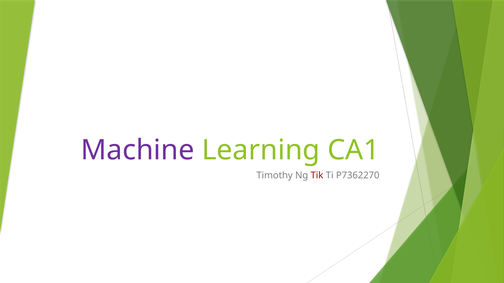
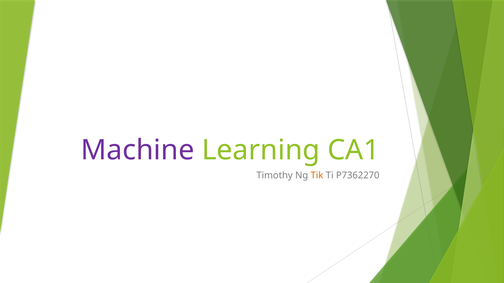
Tik colour: red -> orange
